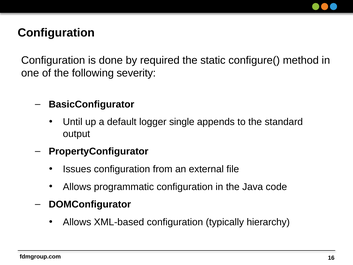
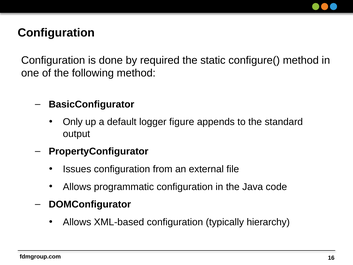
following severity: severity -> method
Until: Until -> Only
single: single -> figure
